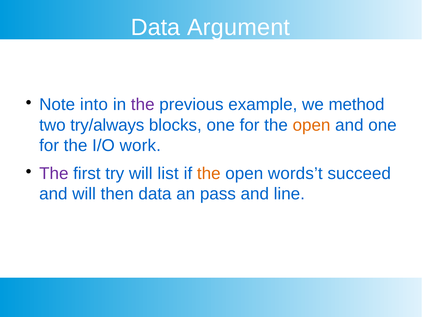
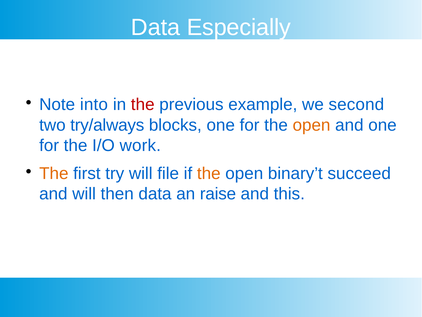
Argument: Argument -> Especially
the at (143, 104) colour: purple -> red
method: method -> second
The at (54, 173) colour: purple -> orange
list: list -> file
words’t: words’t -> binary’t
pass: pass -> raise
line: line -> this
